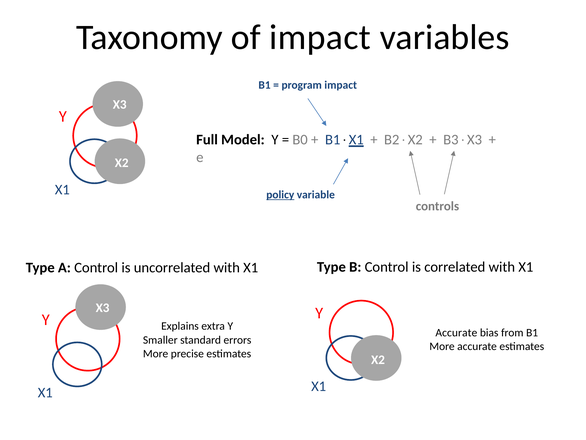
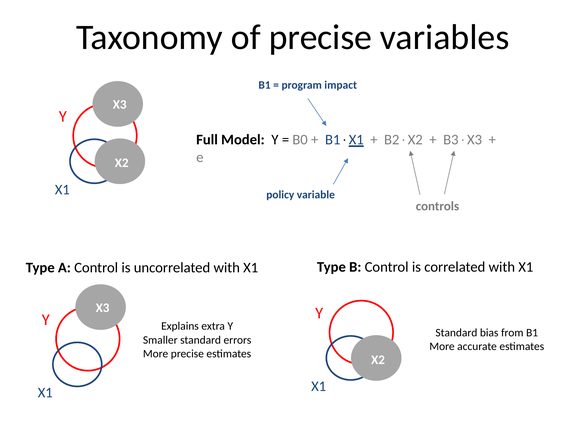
of impact: impact -> precise
policy underline: present -> none
Accurate at (456, 332): Accurate -> Standard
